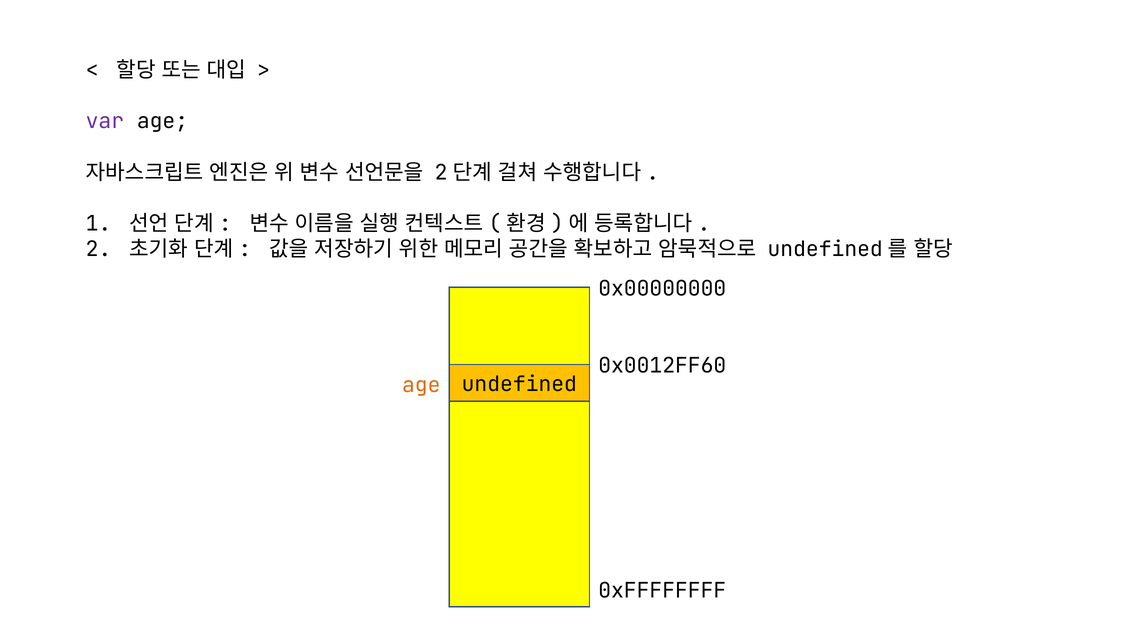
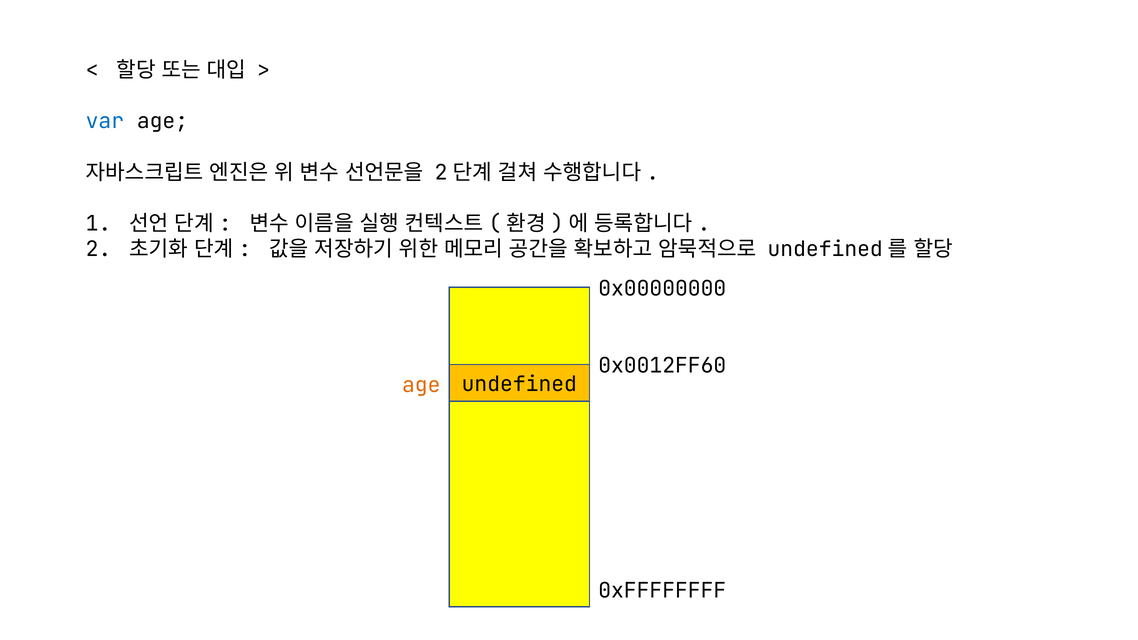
var colour: purple -> blue
